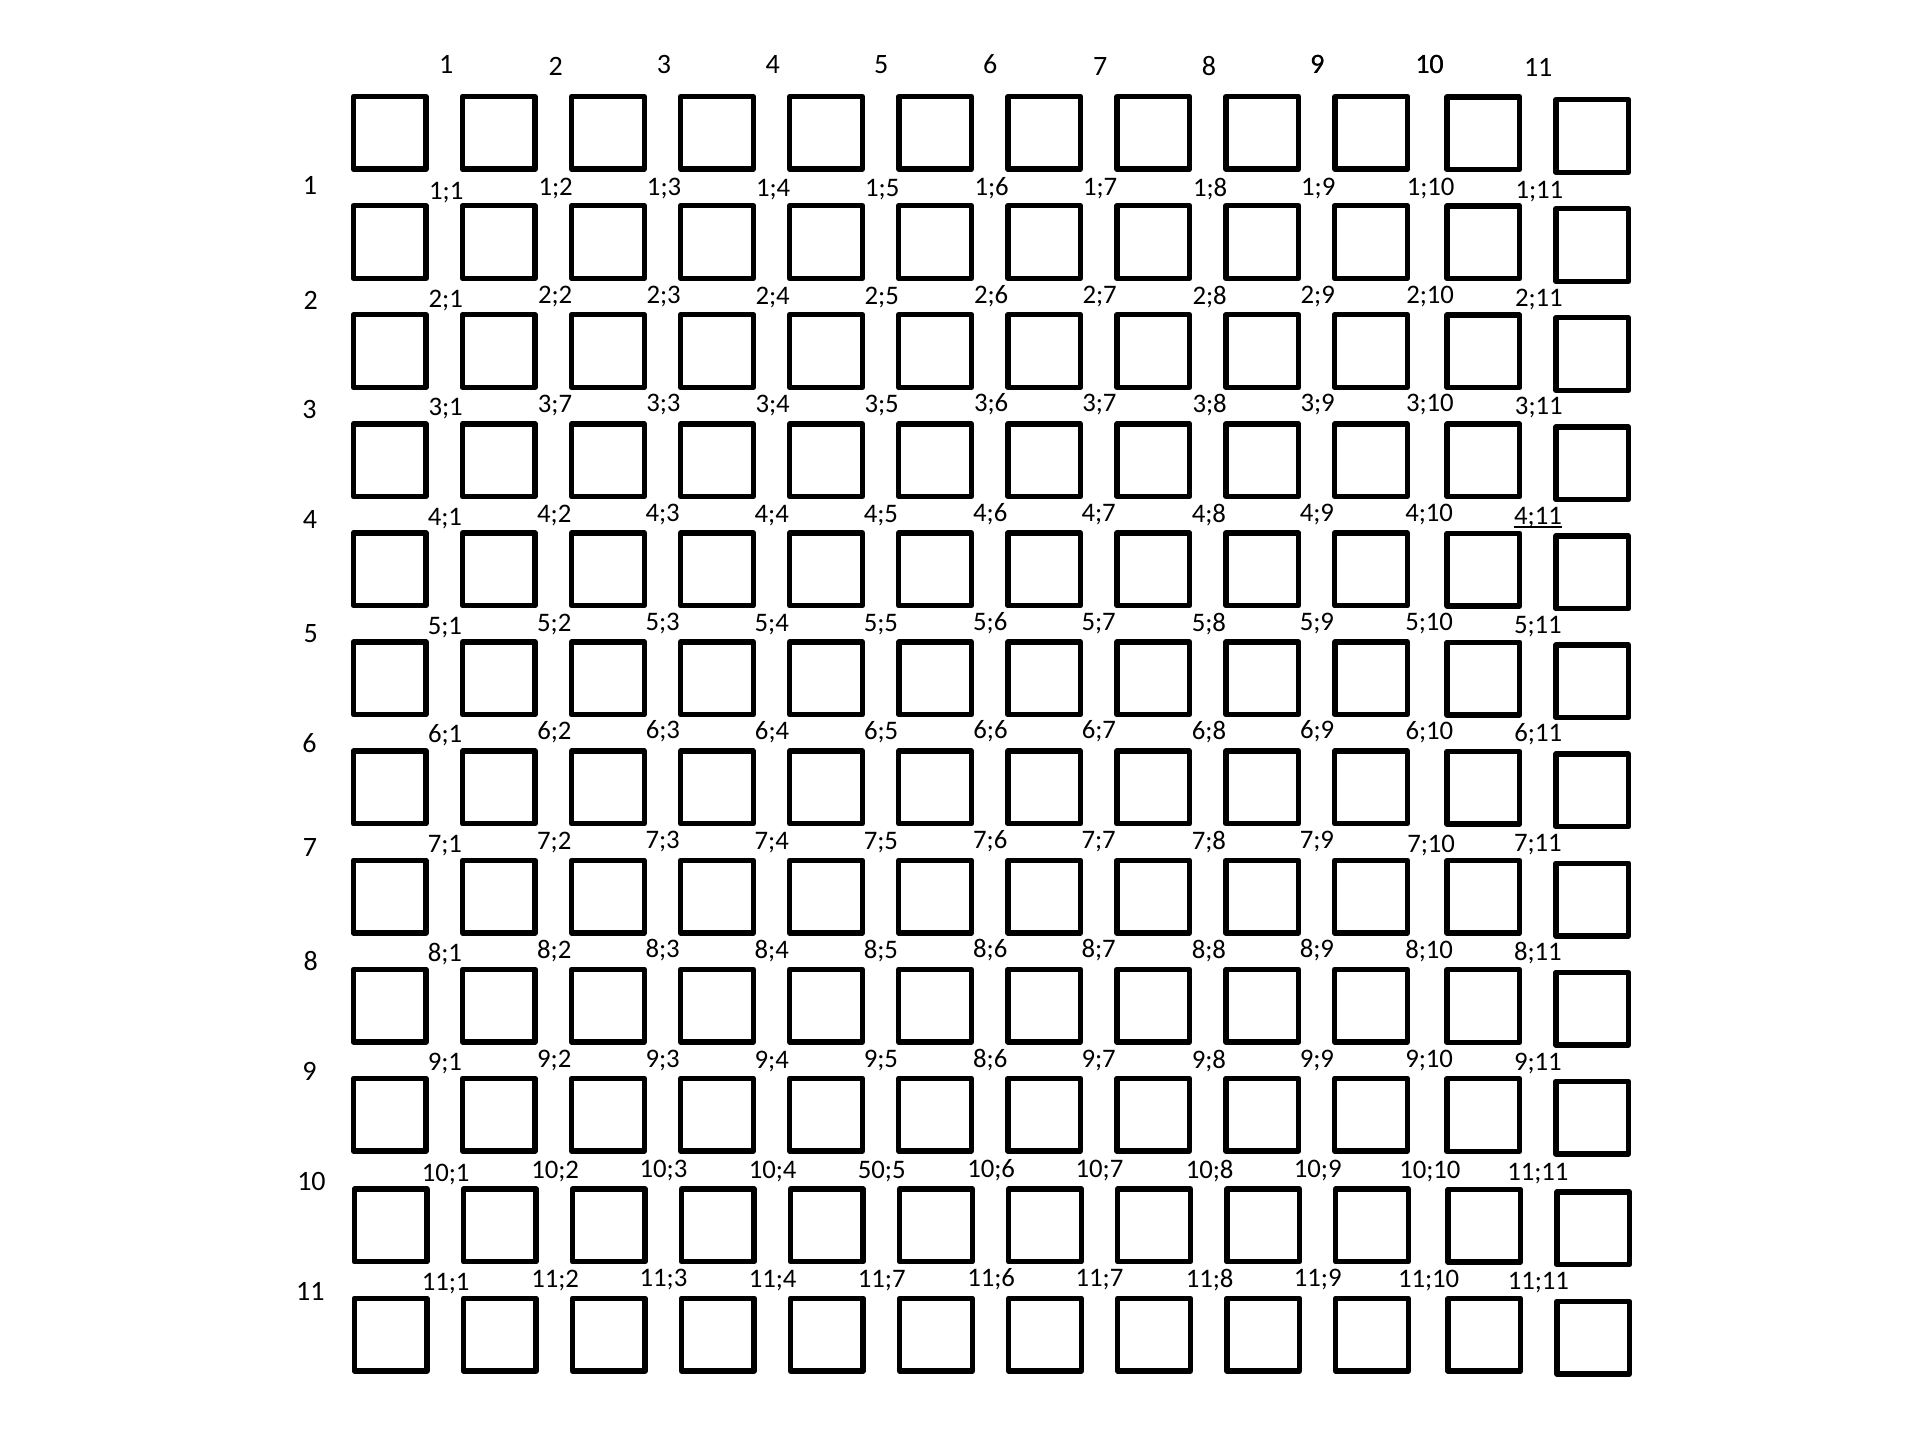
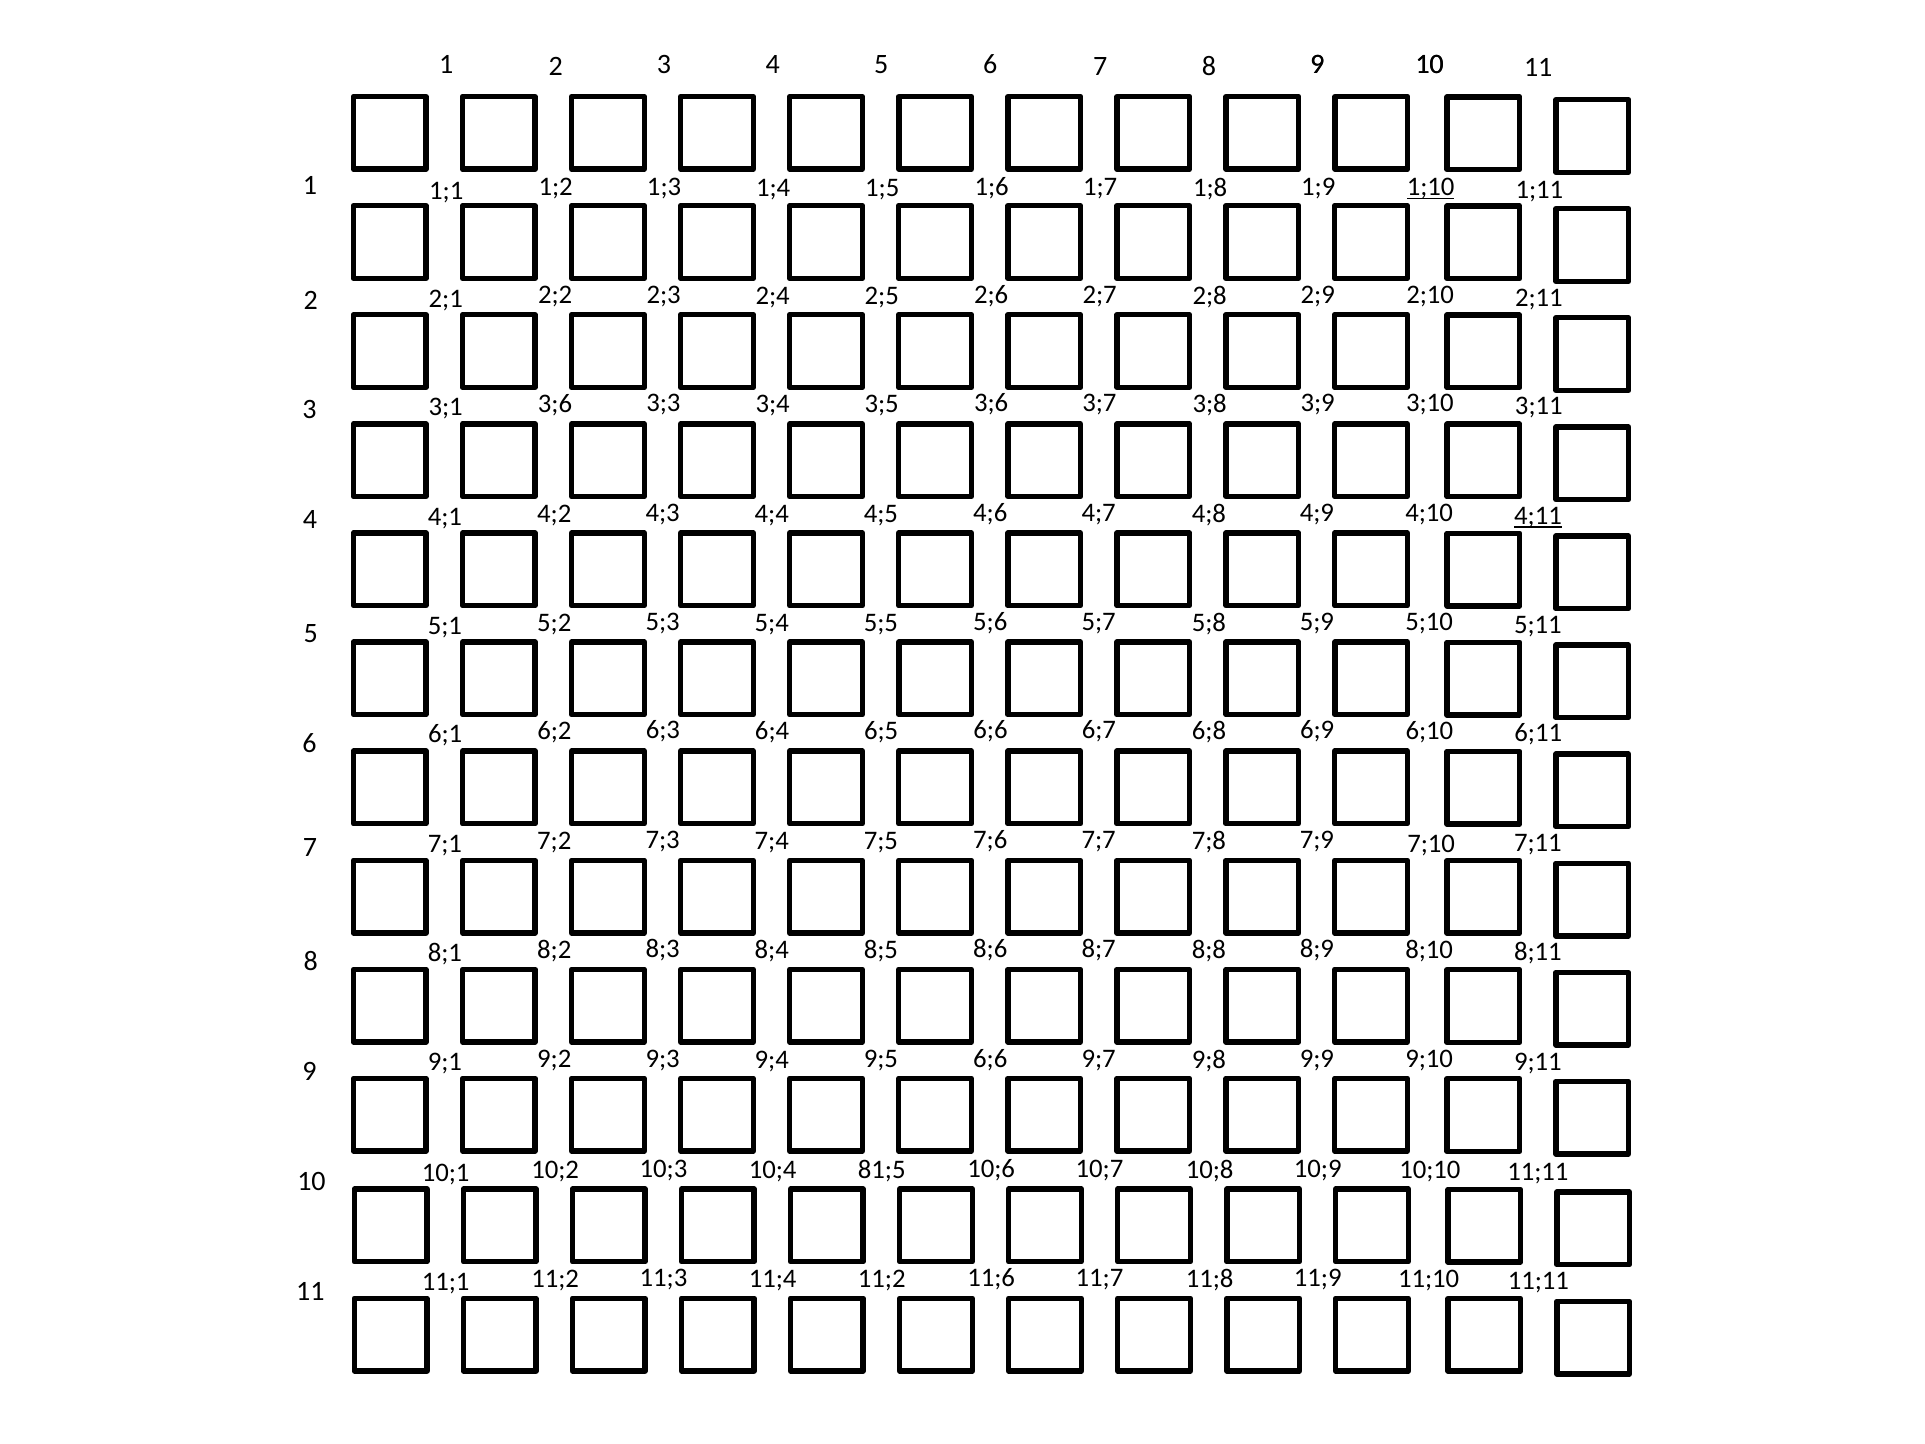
1;10 underline: none -> present
3;1 3;7: 3;7 -> 3;6
9;5 8;6: 8;6 -> 6;6
50;5: 50;5 -> 81;5
11;4 11;7: 11;7 -> 11;2
